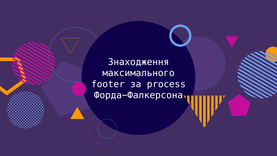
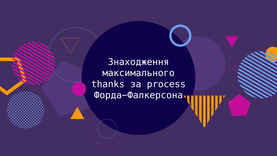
footer: footer -> thanks
